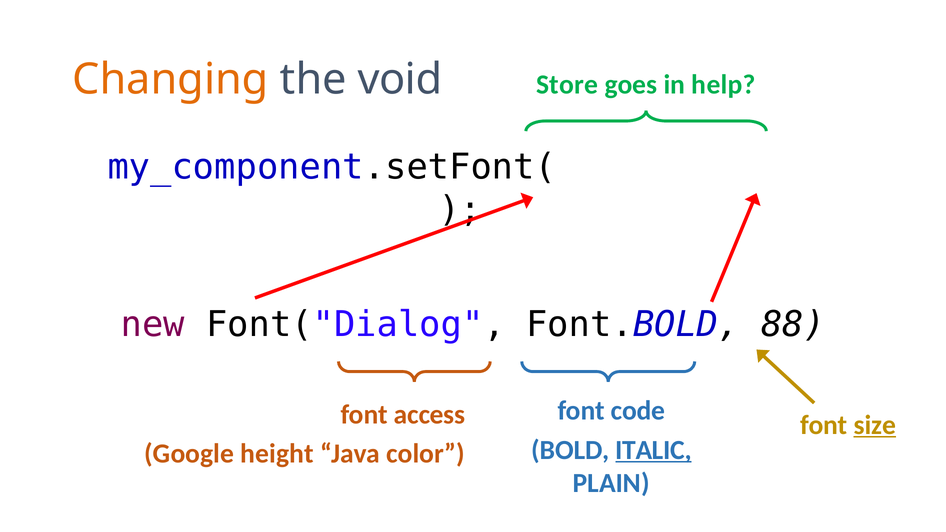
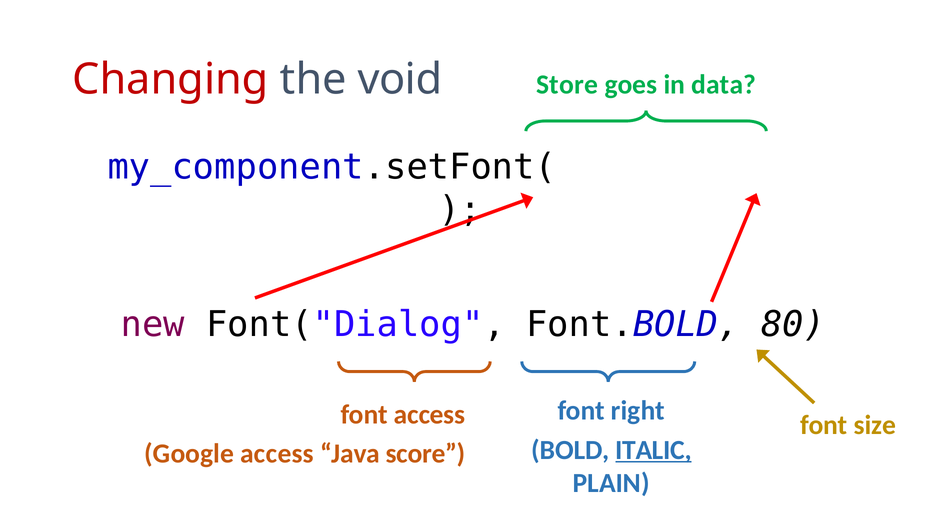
Changing colour: orange -> red
help: help -> data
88: 88 -> 80
code: code -> right
size underline: present -> none
Google height: height -> access
color: color -> score
